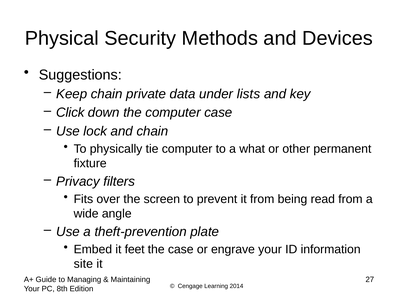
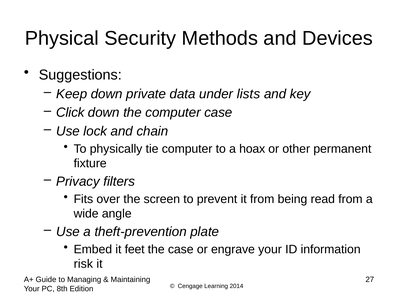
Keep chain: chain -> down
what: what -> hoax
site: site -> risk
